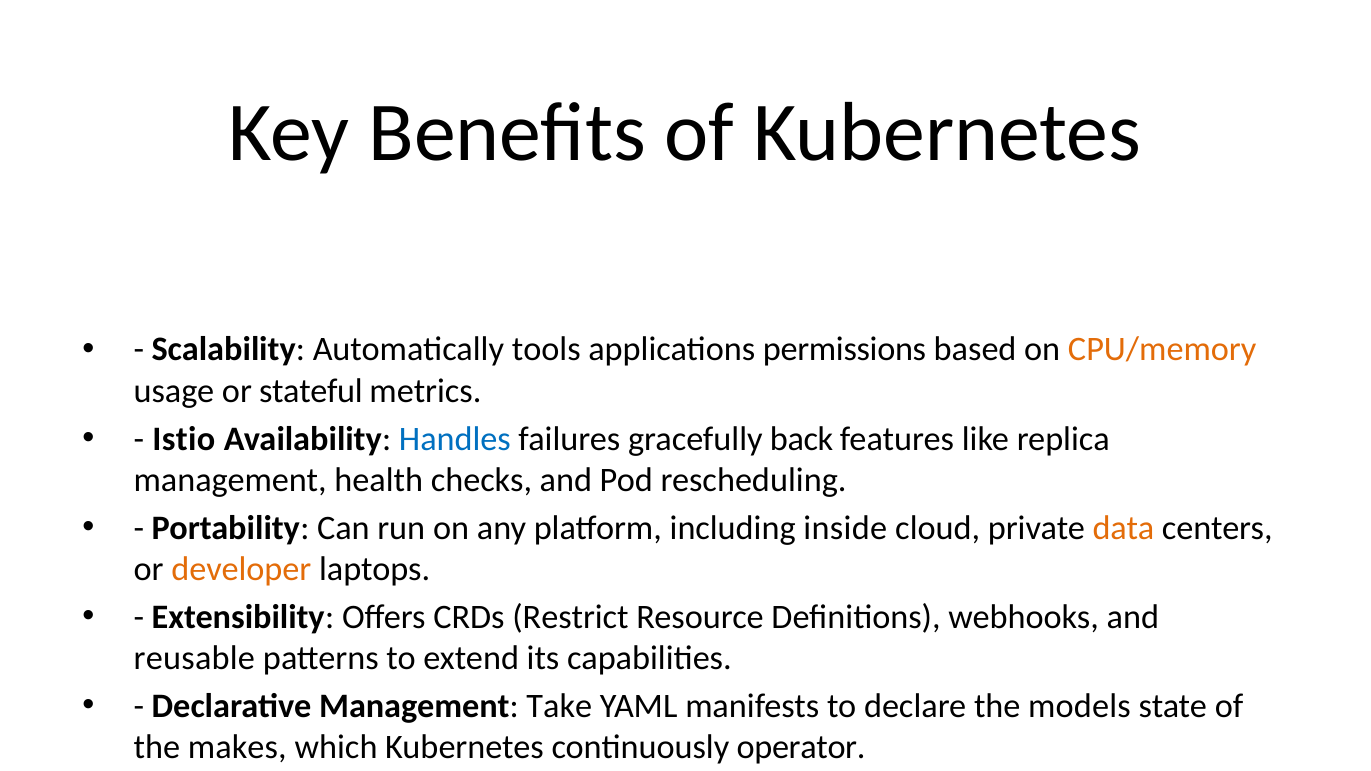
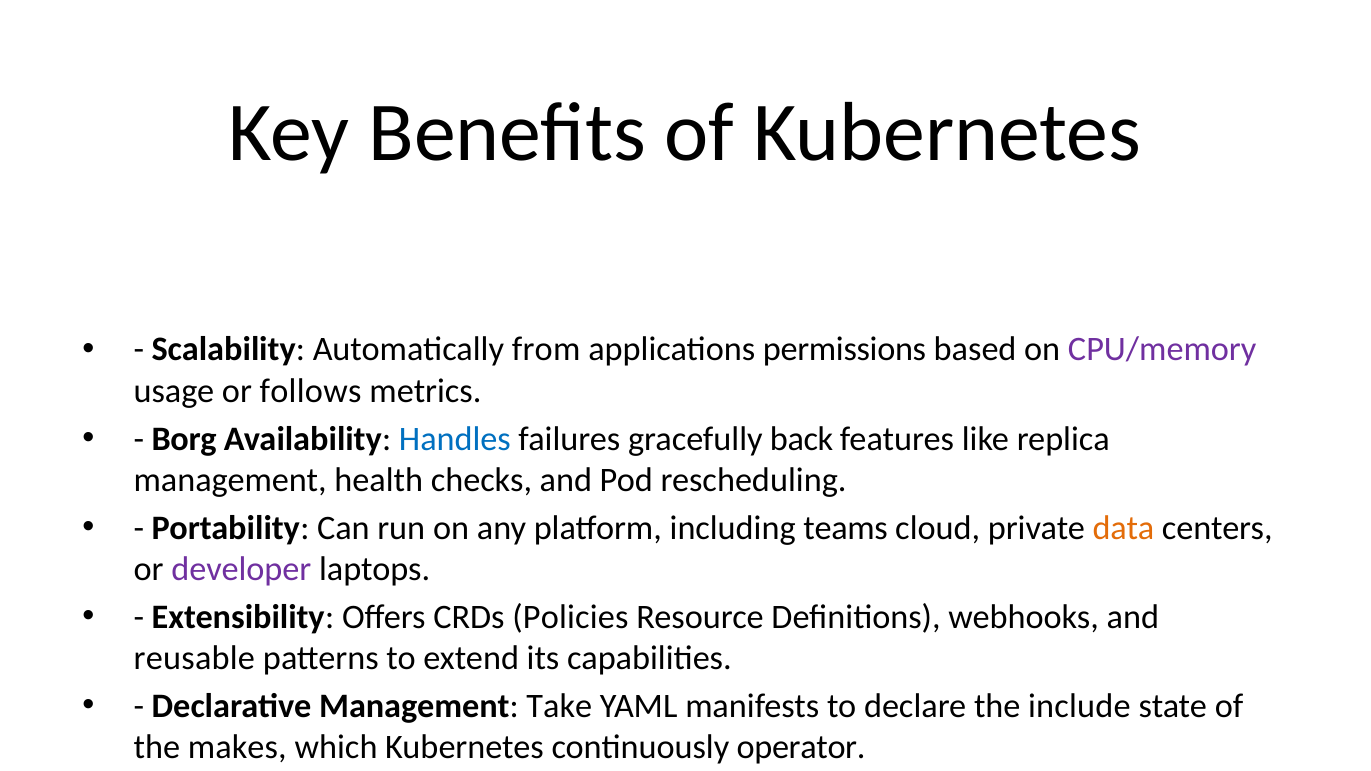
tools: tools -> from
CPU/memory colour: orange -> purple
stateful: stateful -> follows
Istio: Istio -> Borg
inside: inside -> teams
developer colour: orange -> purple
Restrict: Restrict -> Policies
models: models -> include
